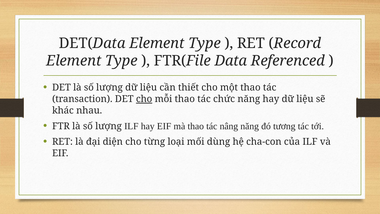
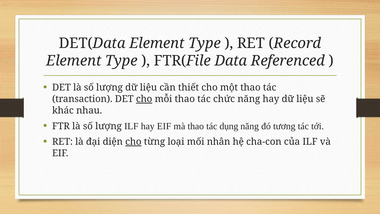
nâng: nâng -> dụng
cho at (133, 142) underline: none -> present
dùng: dùng -> nhân
